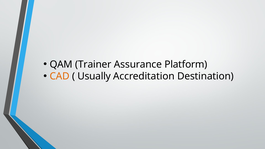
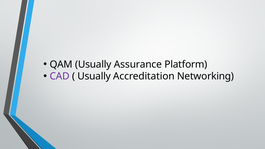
QAM Trainer: Trainer -> Usually
CAD colour: orange -> purple
Destination: Destination -> Networking
